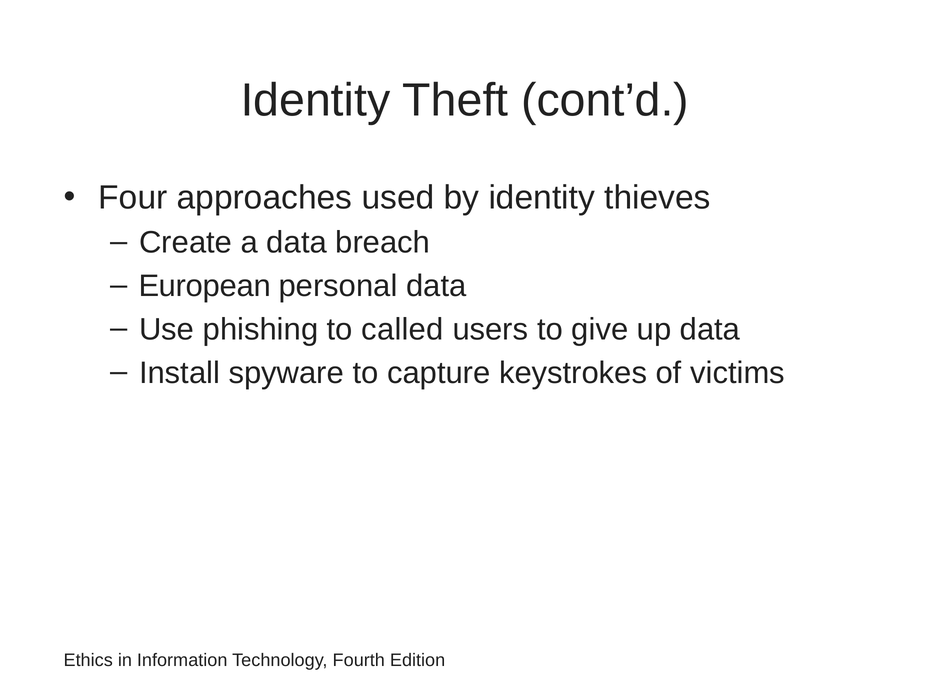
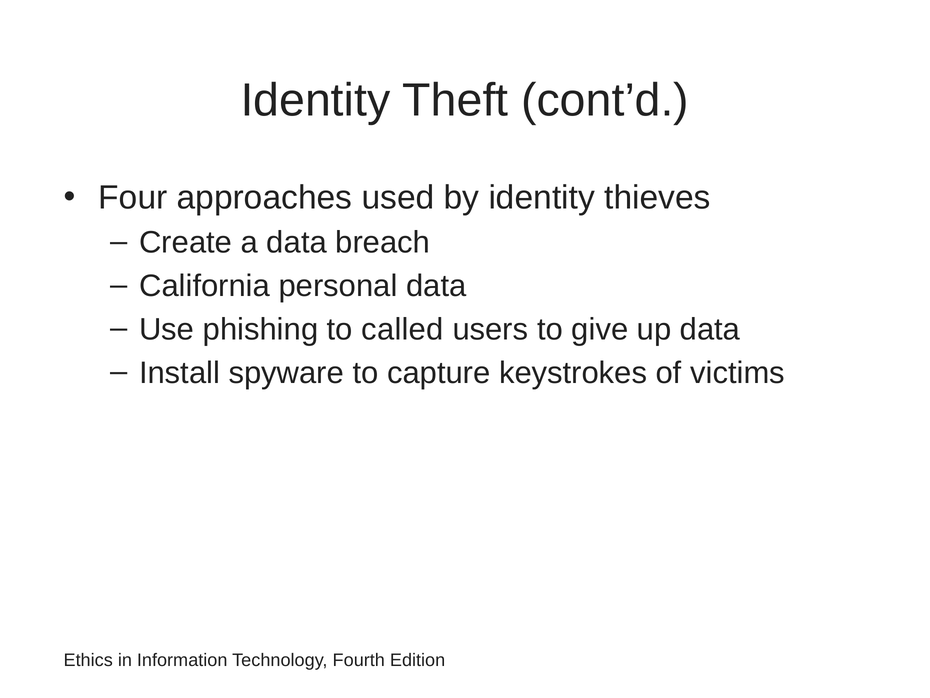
European: European -> California
